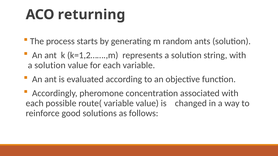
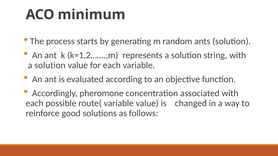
returning: returning -> minimum
